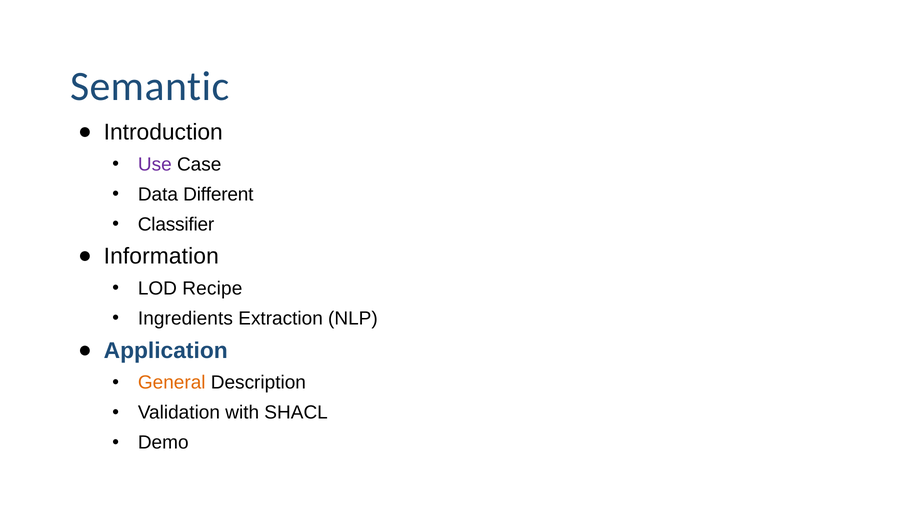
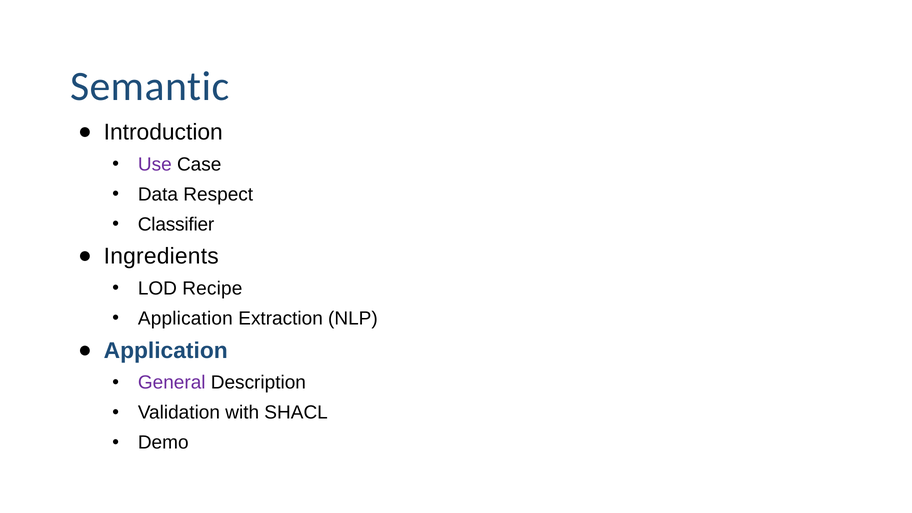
Different: Different -> Respect
Information: Information -> Ingredients
Ingredients at (185, 318): Ingredients -> Application
General colour: orange -> purple
